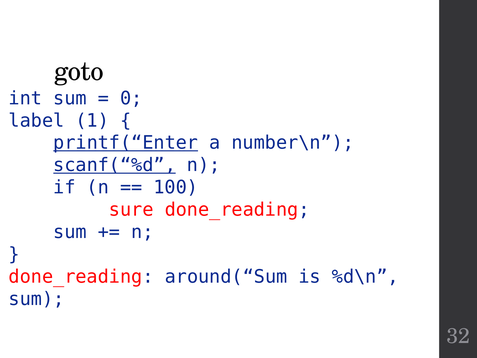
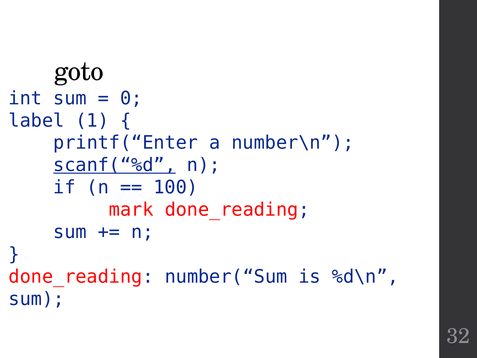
printf(“Enter underline: present -> none
sure: sure -> mark
around(“Sum: around(“Sum -> number(“Sum
